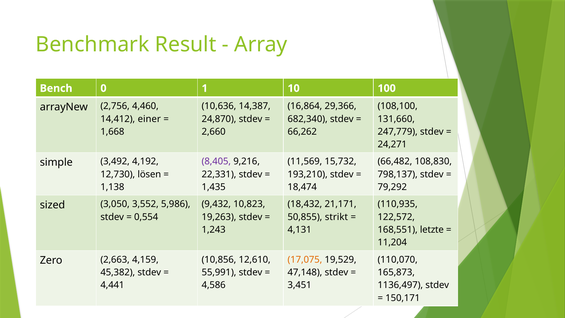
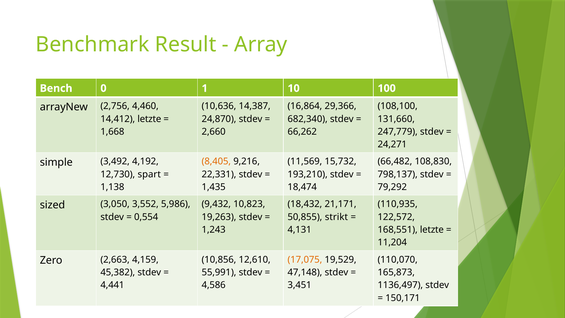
14,412 einer: einer -> letzte
8,405 colour: purple -> orange
lösen: lösen -> spart
